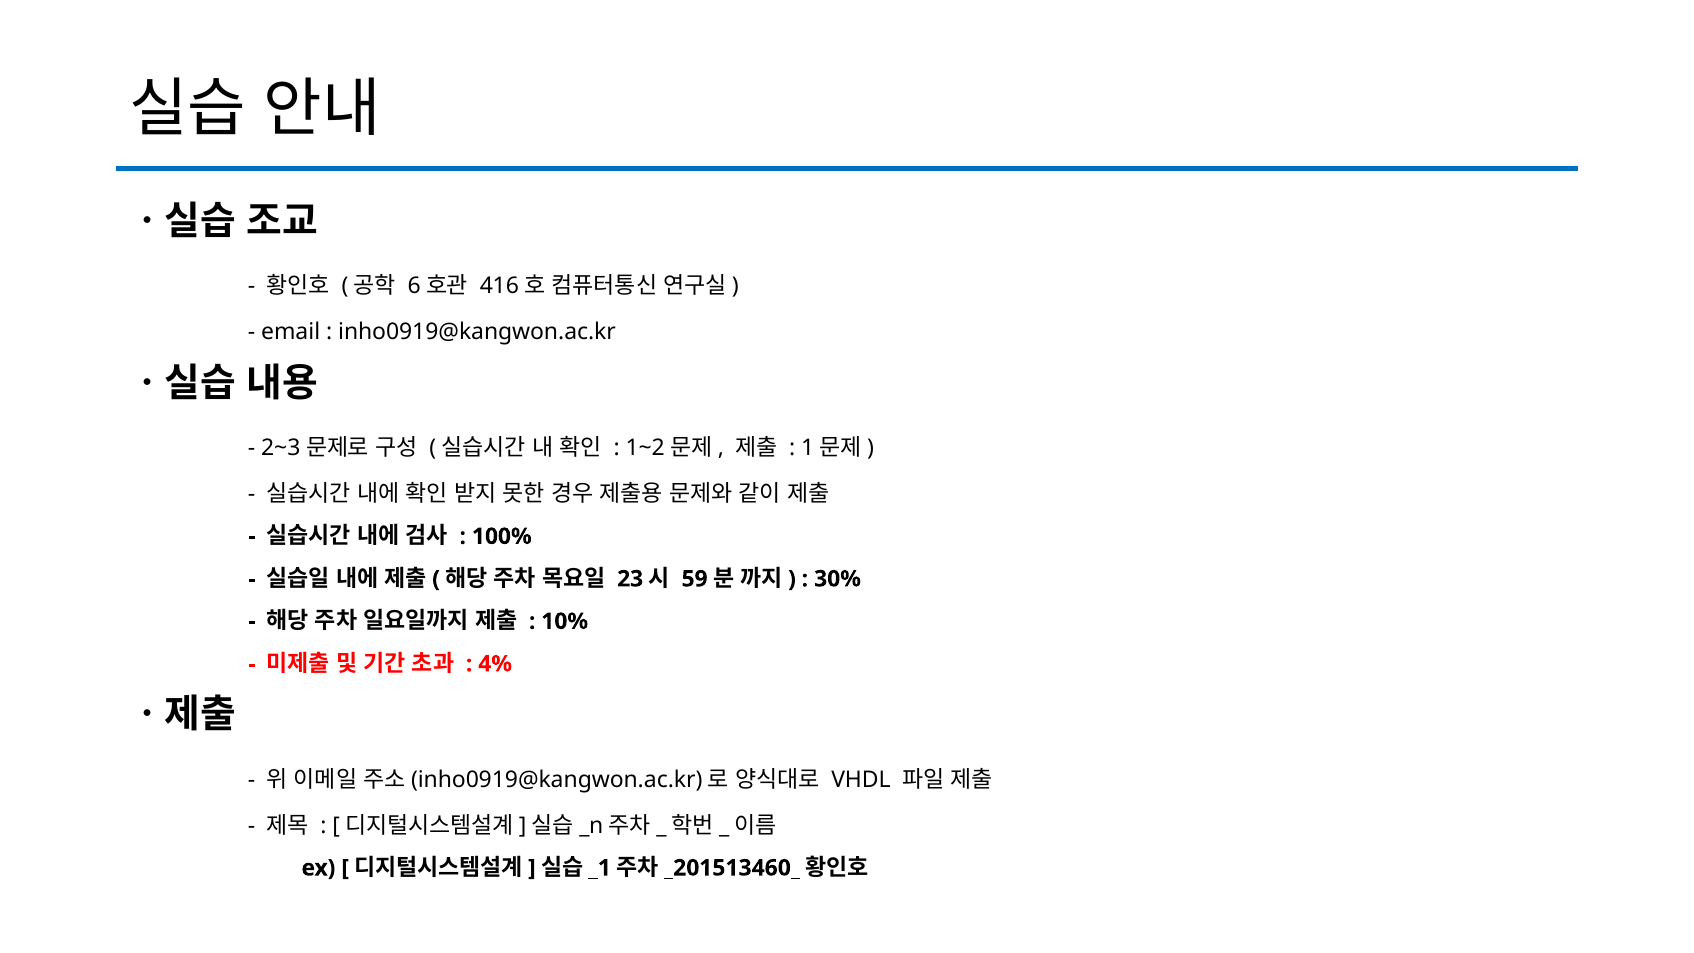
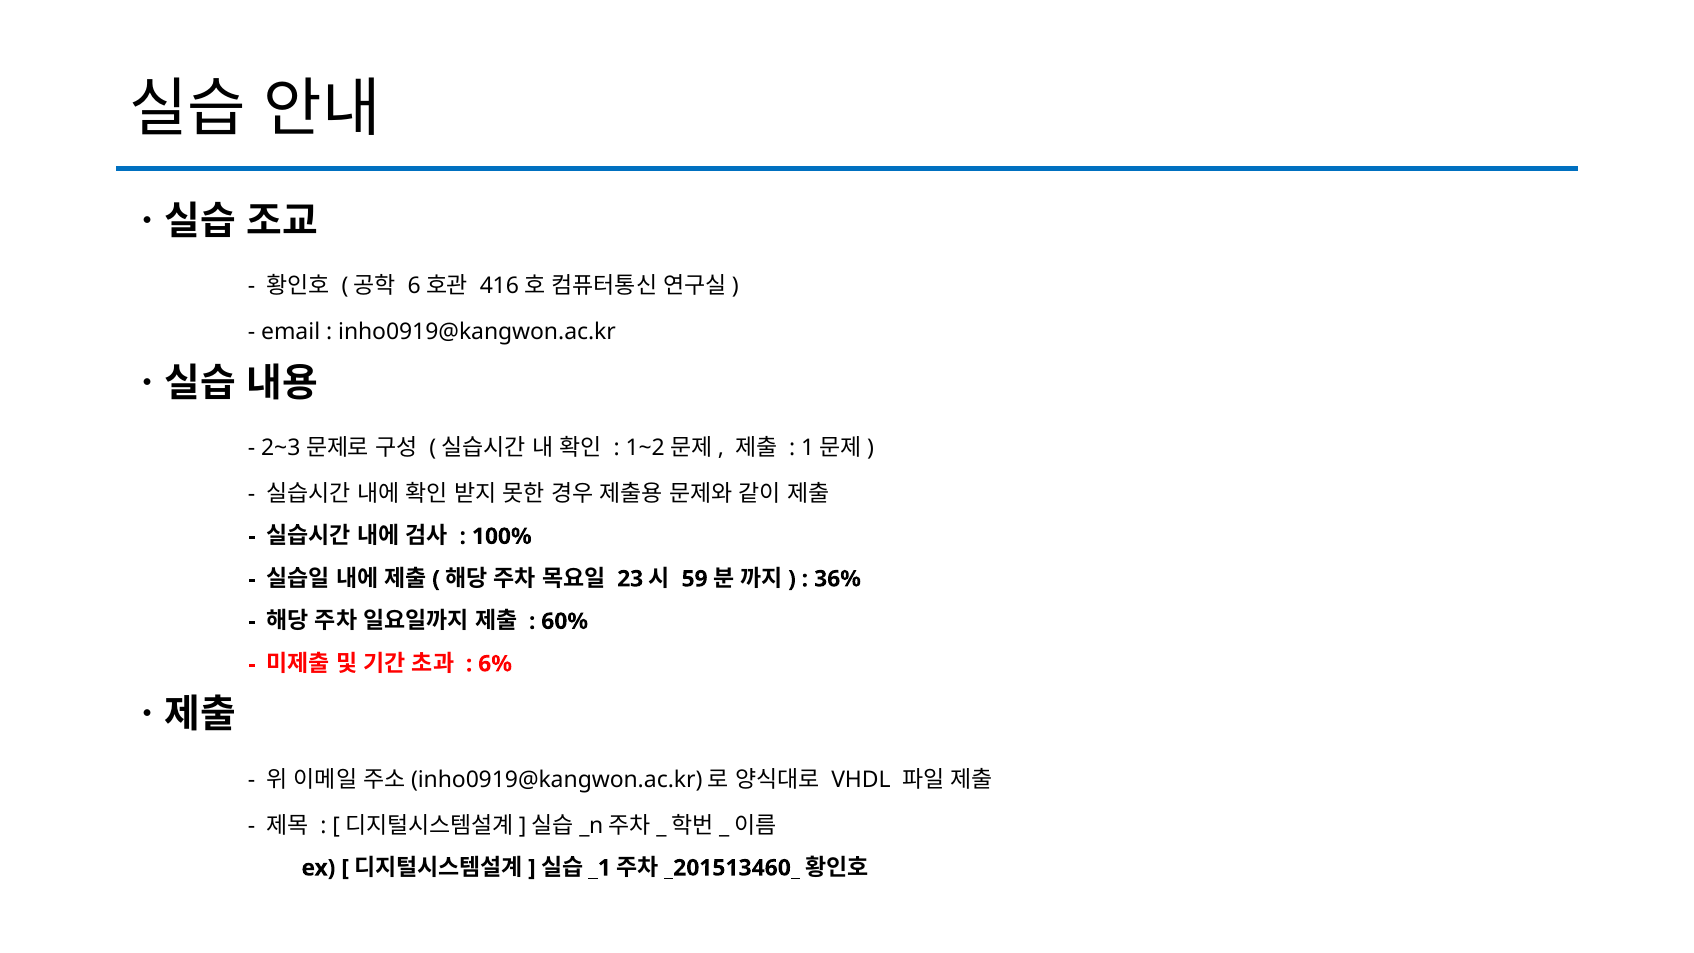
30%: 30% -> 36%
10%: 10% -> 60%
4%: 4% -> 6%
